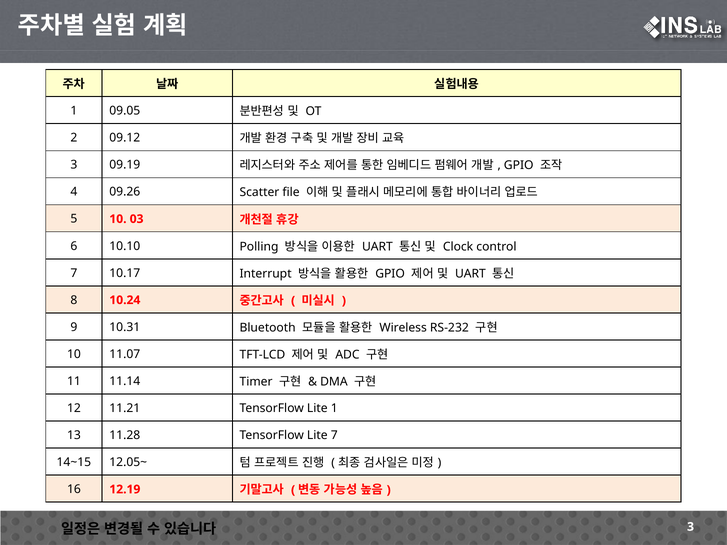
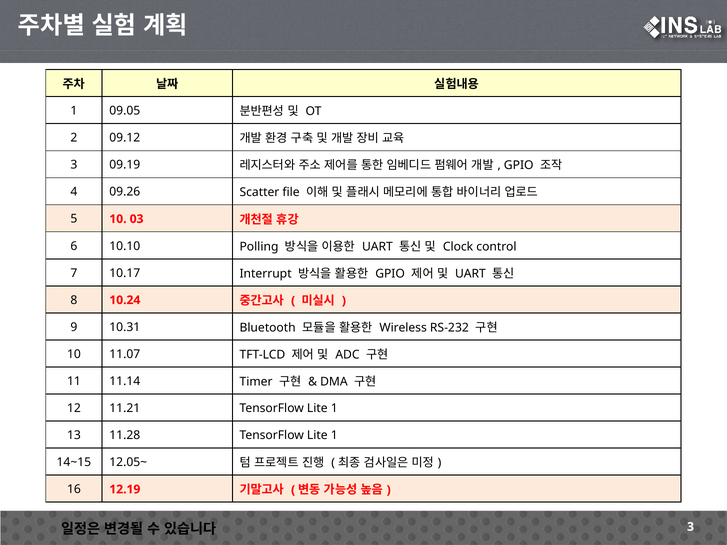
11.28 TensorFlow Lite 7: 7 -> 1
